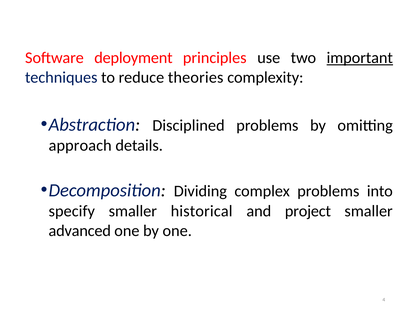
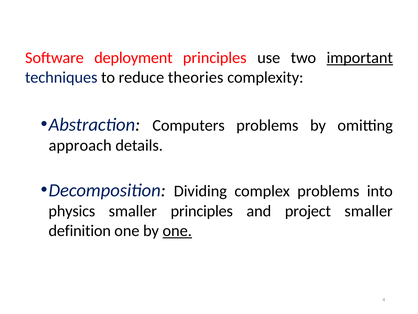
Disciplined: Disciplined -> Computers
specify: specify -> physics
smaller historical: historical -> principles
advanced: advanced -> definition
one at (177, 230) underline: none -> present
